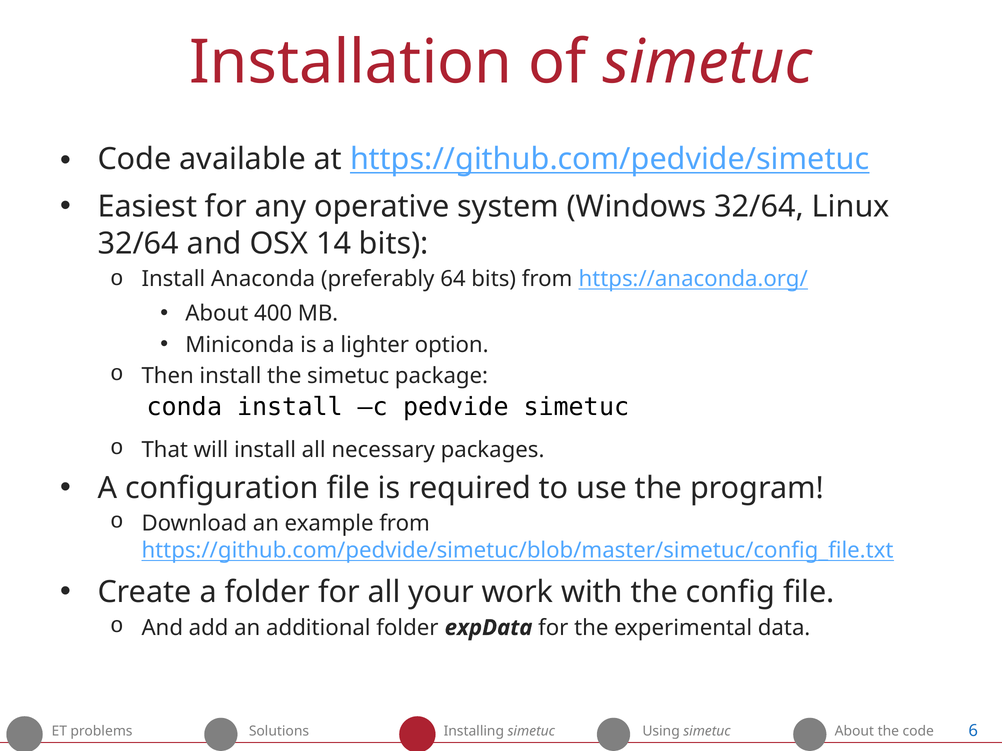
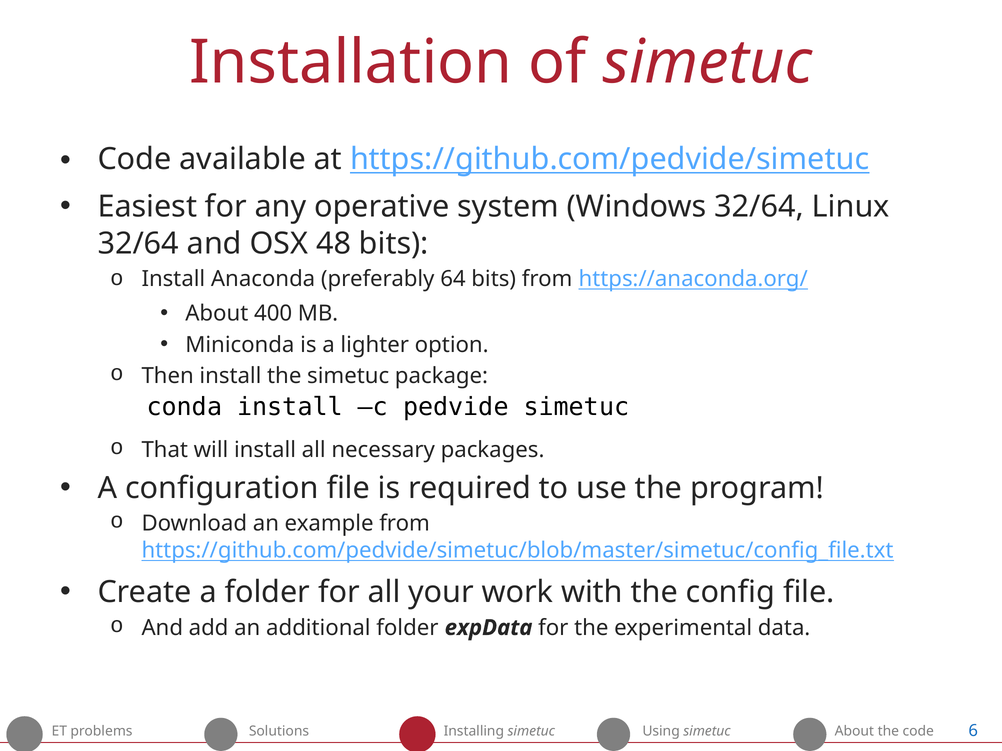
14: 14 -> 48
